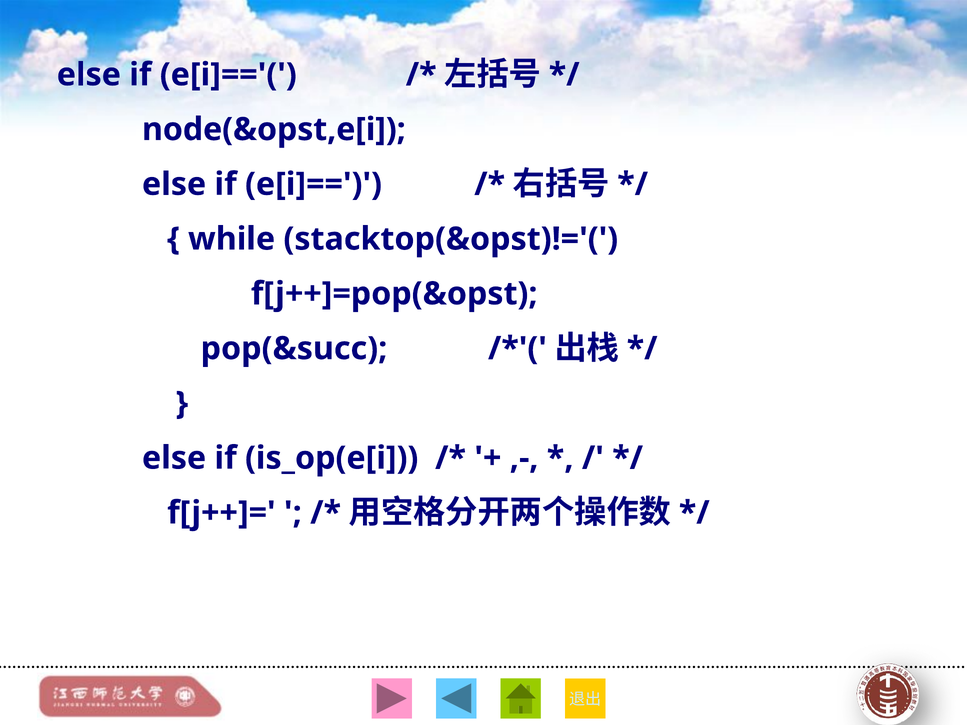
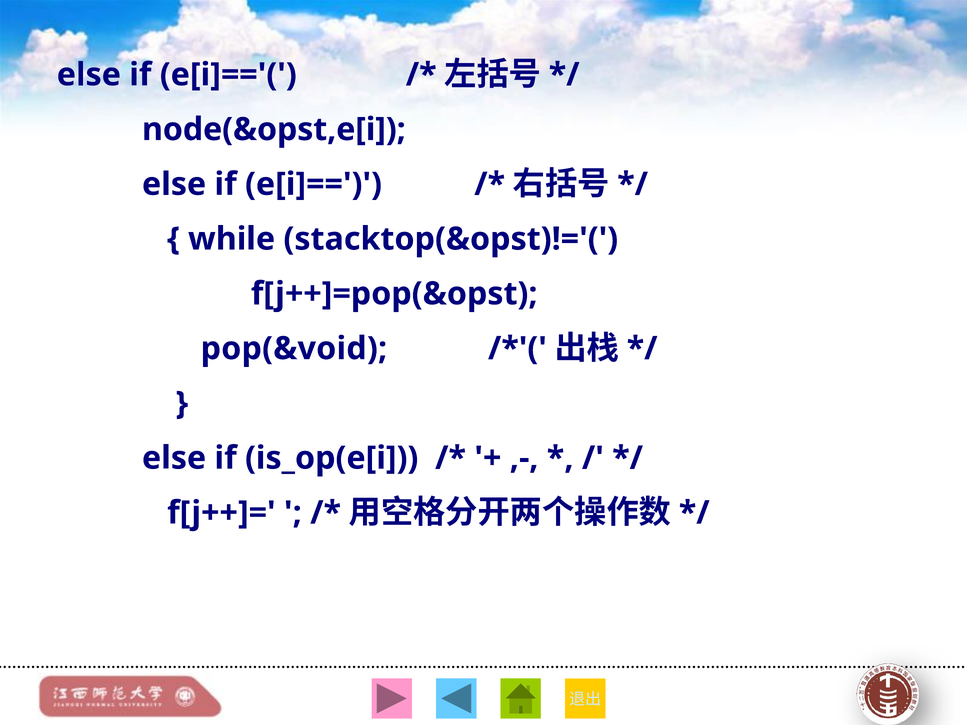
pop(&succ: pop(&succ -> pop(&void
